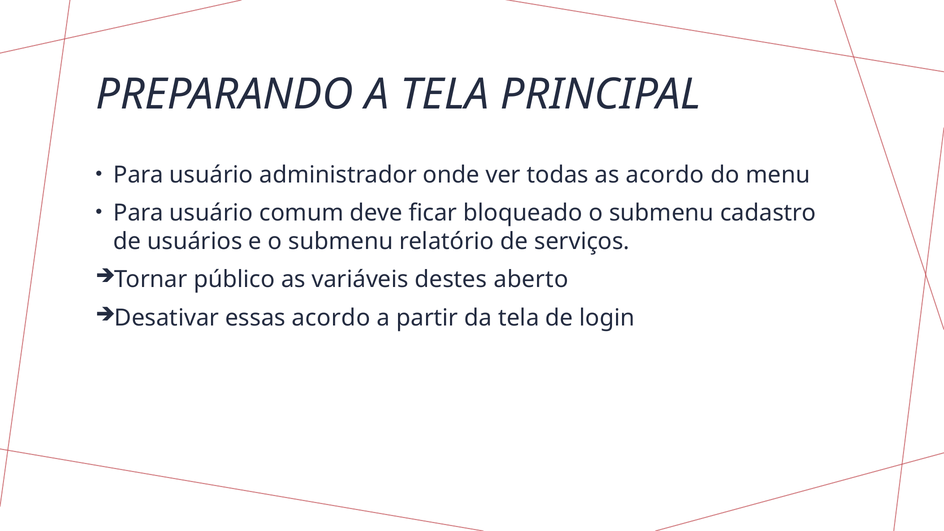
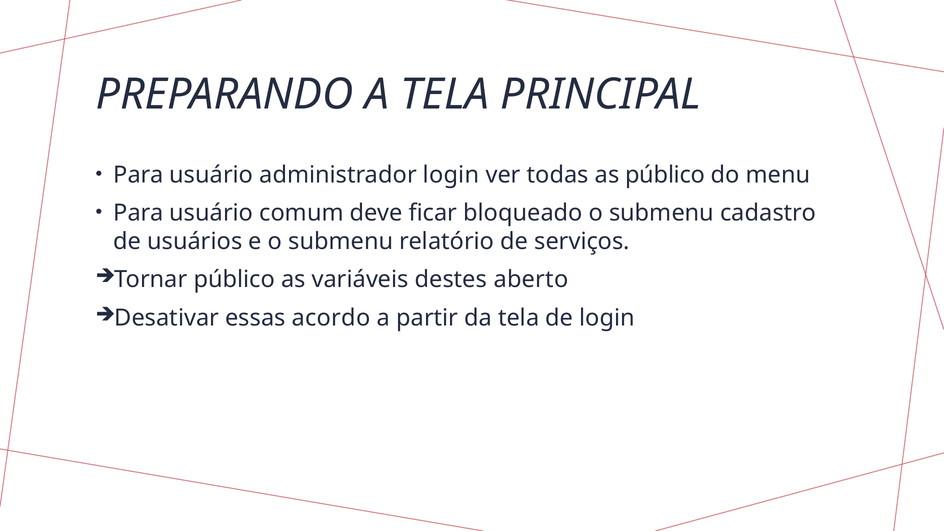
administrador onde: onde -> login
as acordo: acordo -> público
